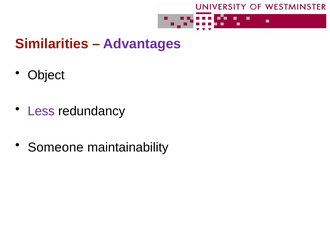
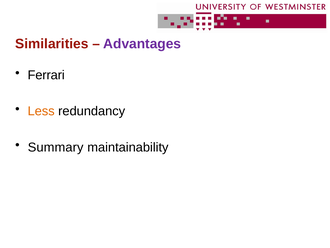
Object: Object -> Ferrari
Less colour: purple -> orange
Someone: Someone -> Summary
